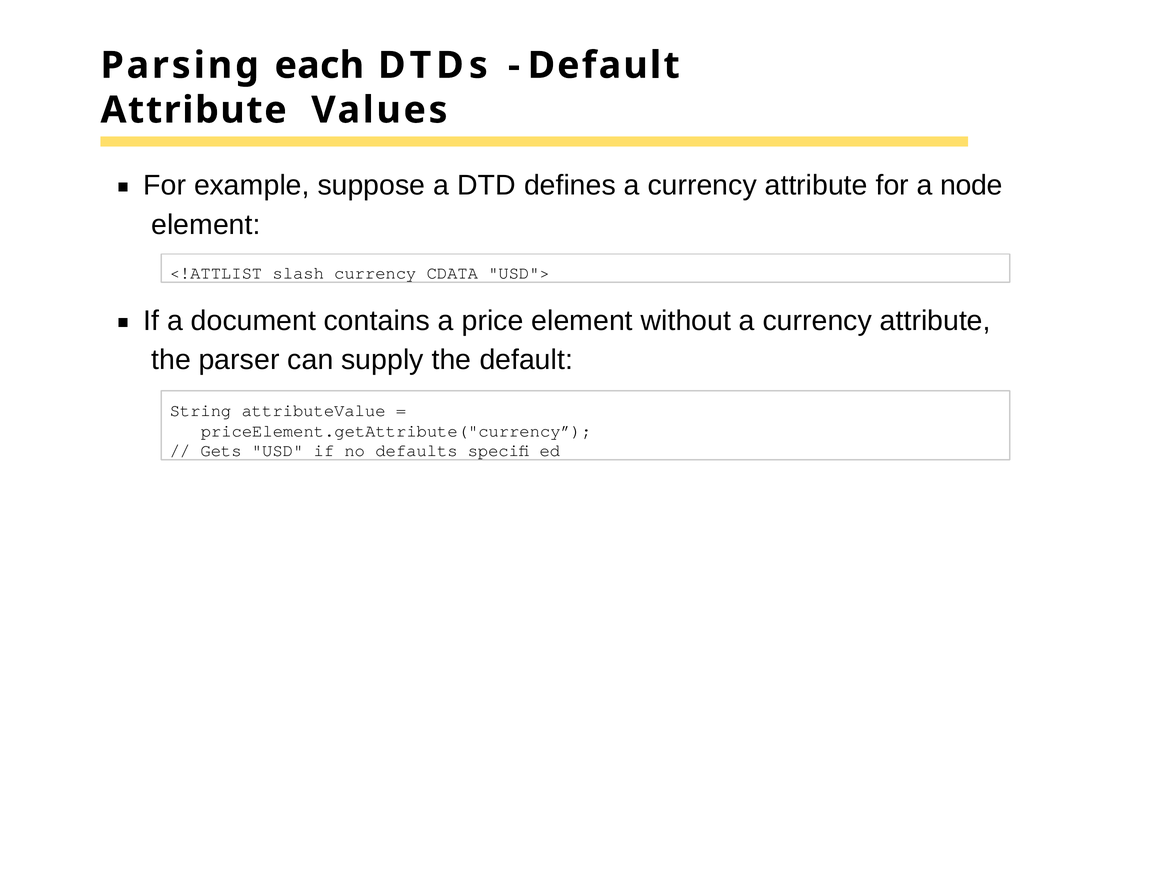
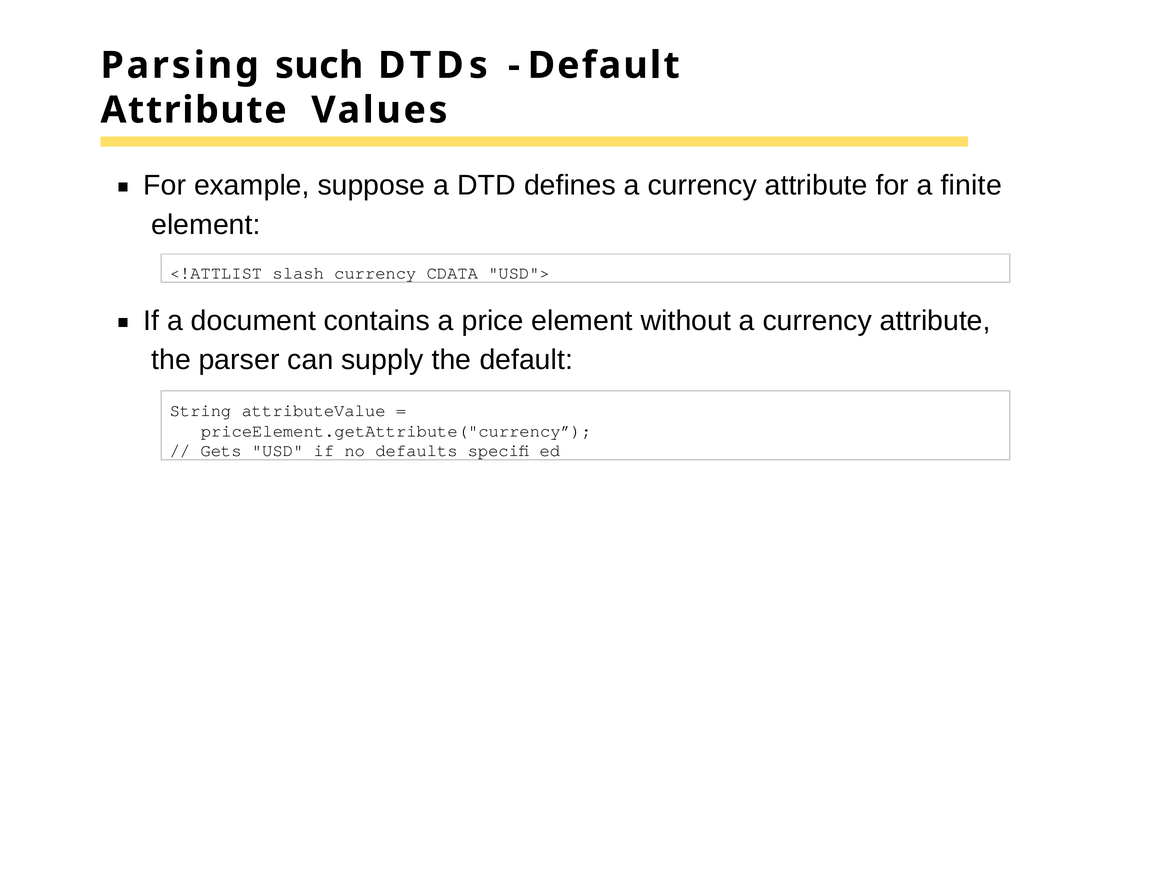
each: each -> such
node: node -> finite
